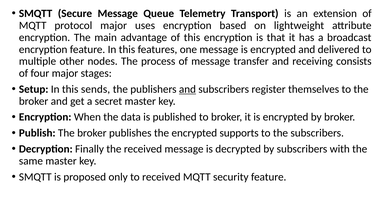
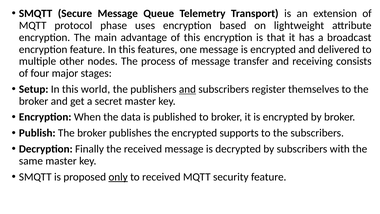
protocol major: major -> phase
sends: sends -> world
only underline: none -> present
